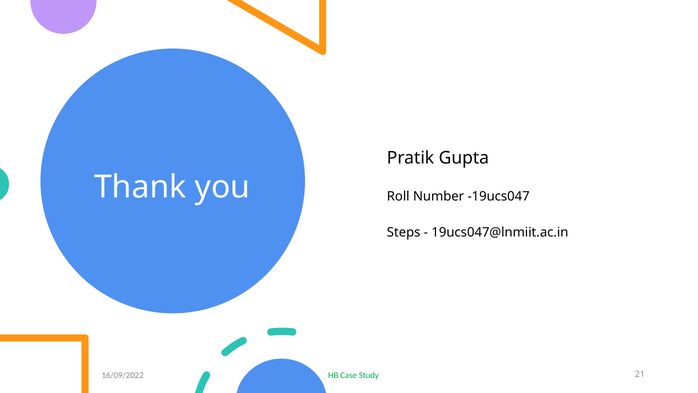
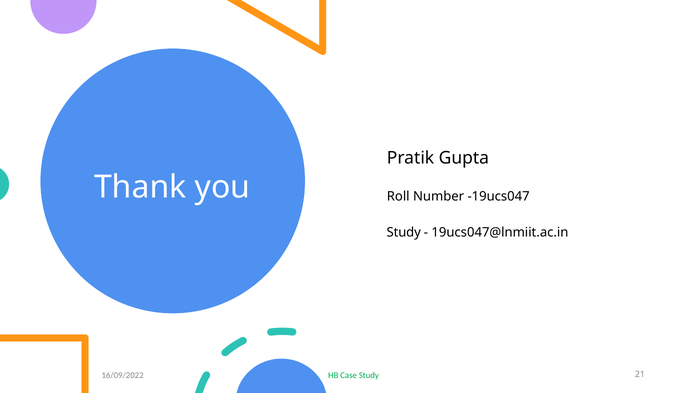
Steps at (404, 232): Steps -> Study
